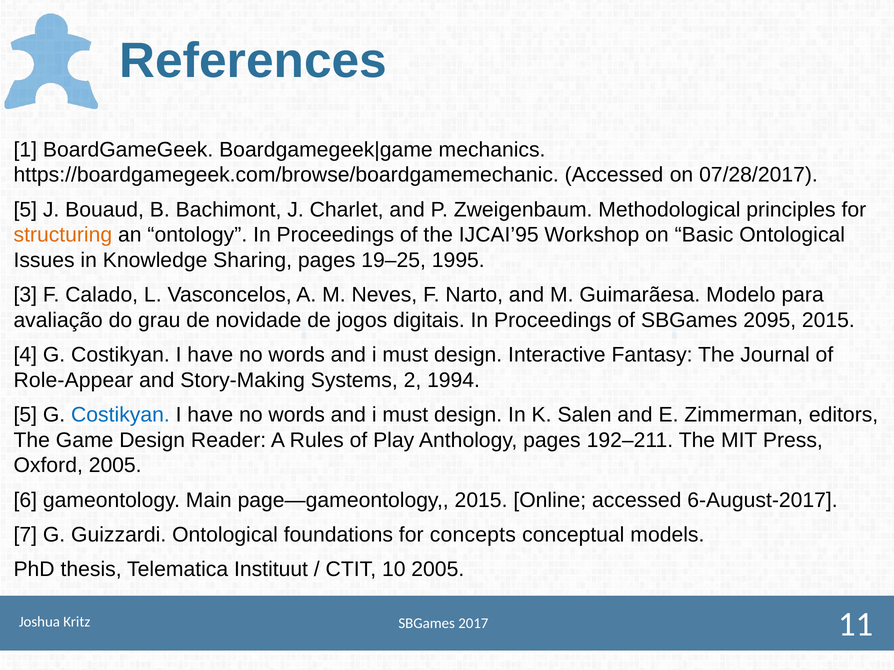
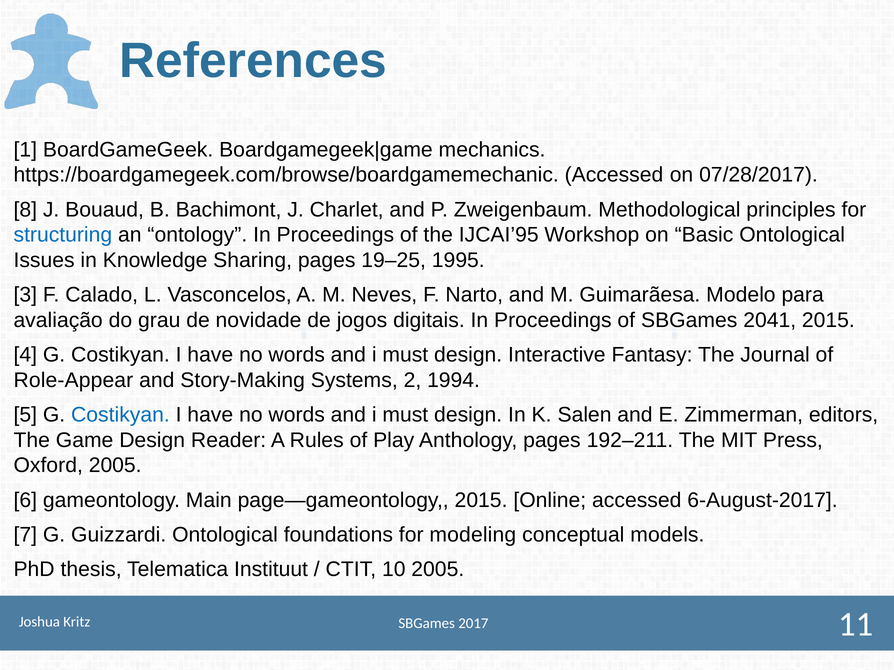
5 at (25, 210): 5 -> 8
structuring colour: orange -> blue
2095: 2095 -> 2041
concepts: concepts -> modeling
